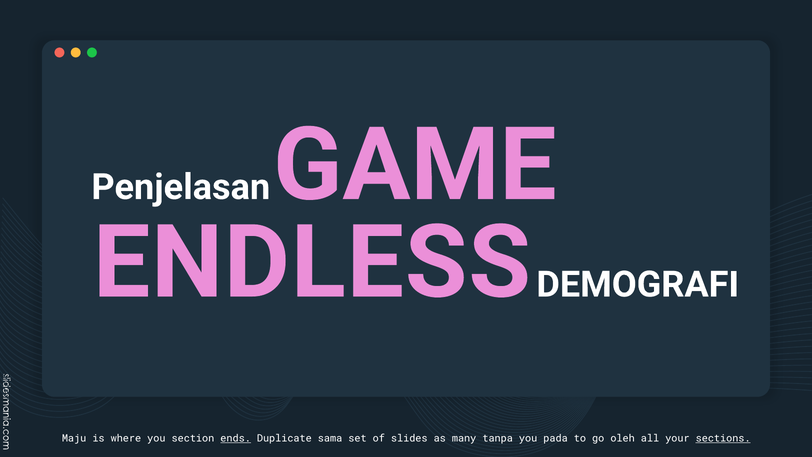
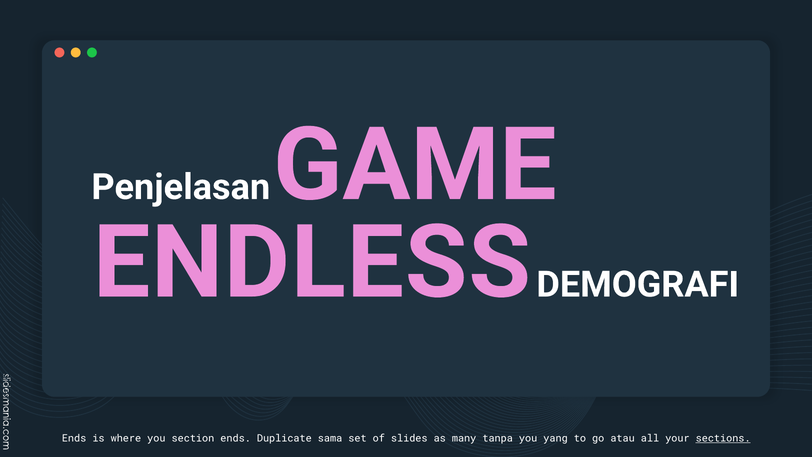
Maju at (74, 438): Maju -> Ends
ends at (236, 438) underline: present -> none
pada: pada -> yang
oleh: oleh -> atau
